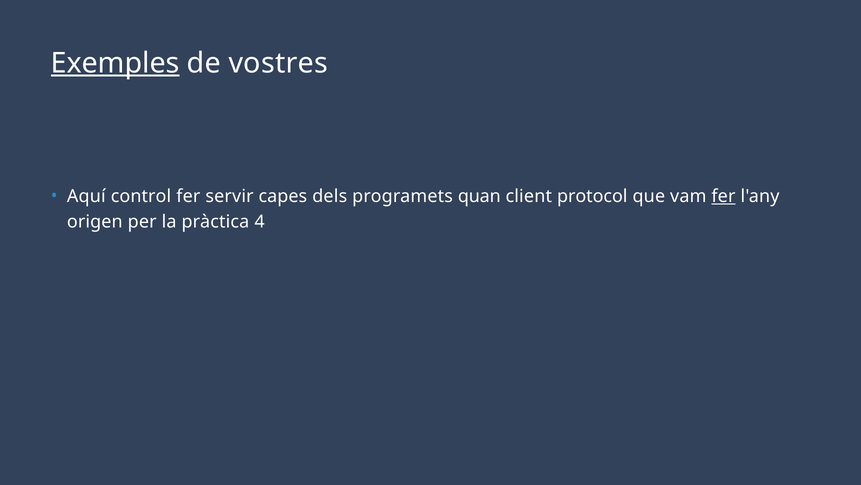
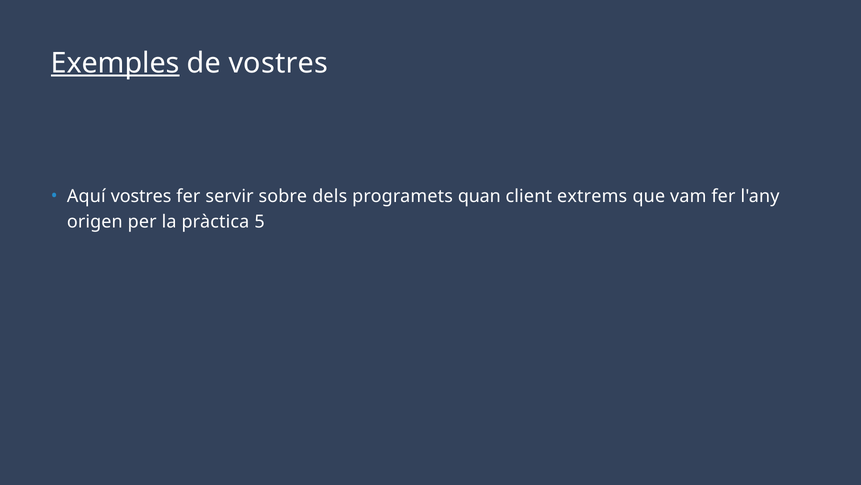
Aquí control: control -> vostres
capes: capes -> sobre
protocol: protocol -> extrems
fer at (723, 196) underline: present -> none
4: 4 -> 5
